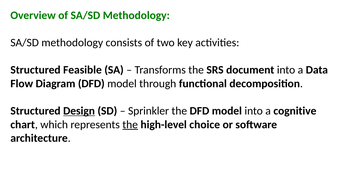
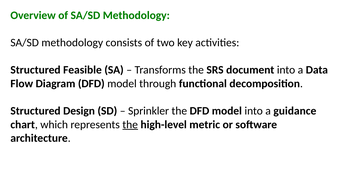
Design underline: present -> none
cognitive: cognitive -> guidance
choice: choice -> metric
